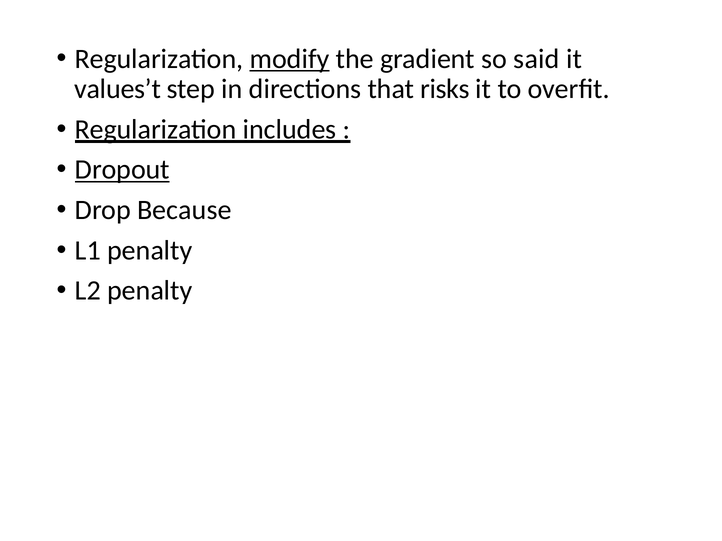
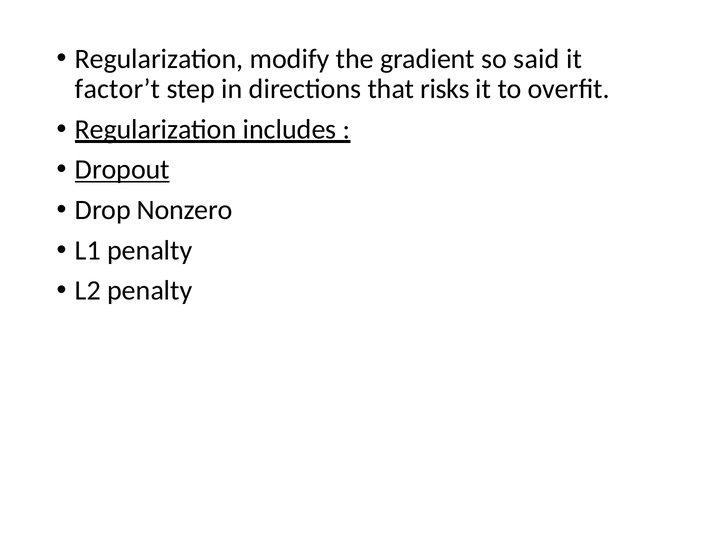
modify underline: present -> none
values’t: values’t -> factor’t
Because: Because -> Nonzero
